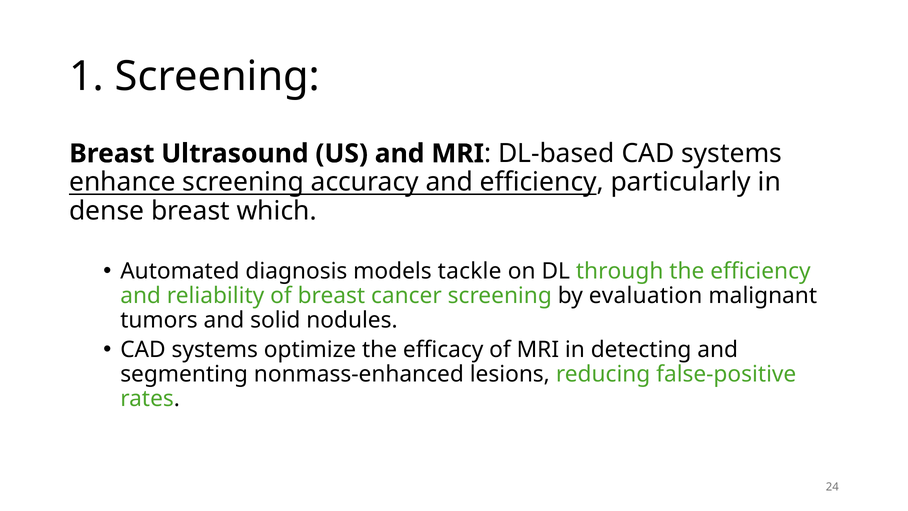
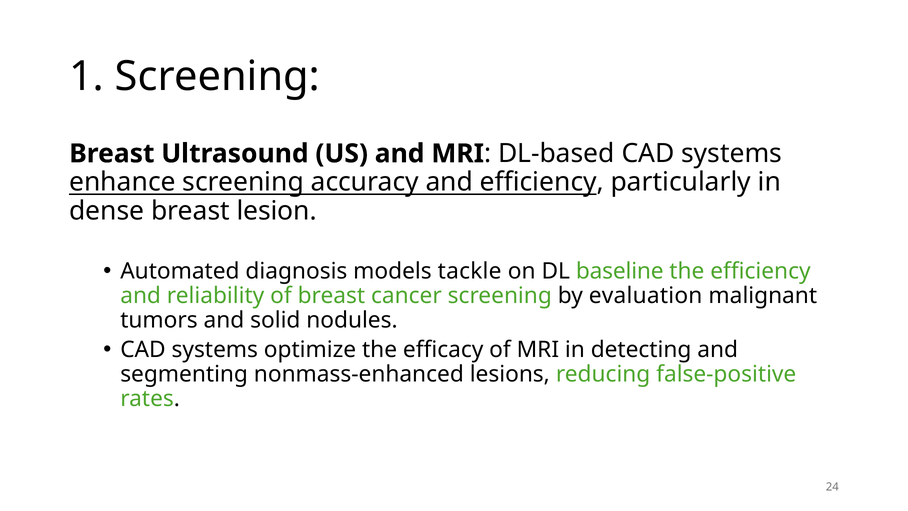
which: which -> lesion
through: through -> baseline
